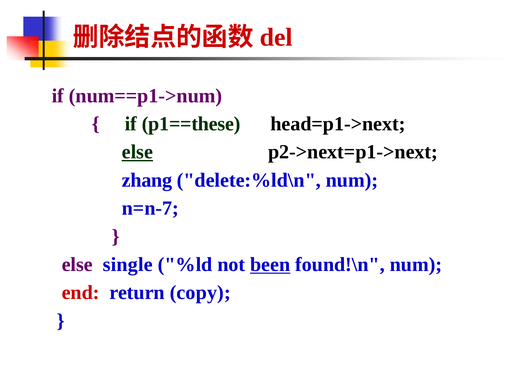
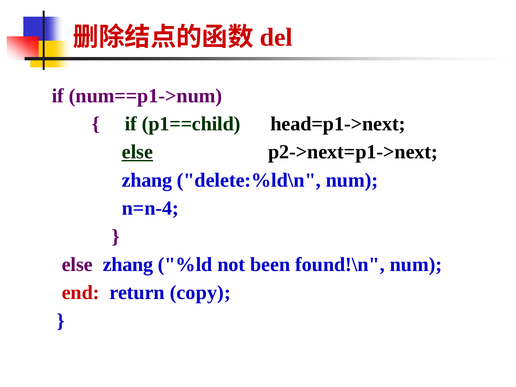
p1==these: p1==these -> p1==child
n=n-7: n=n-7 -> n=n-4
else single: single -> zhang
been underline: present -> none
